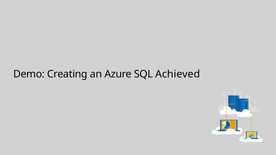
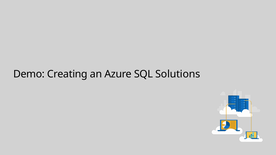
Achieved: Achieved -> Solutions
